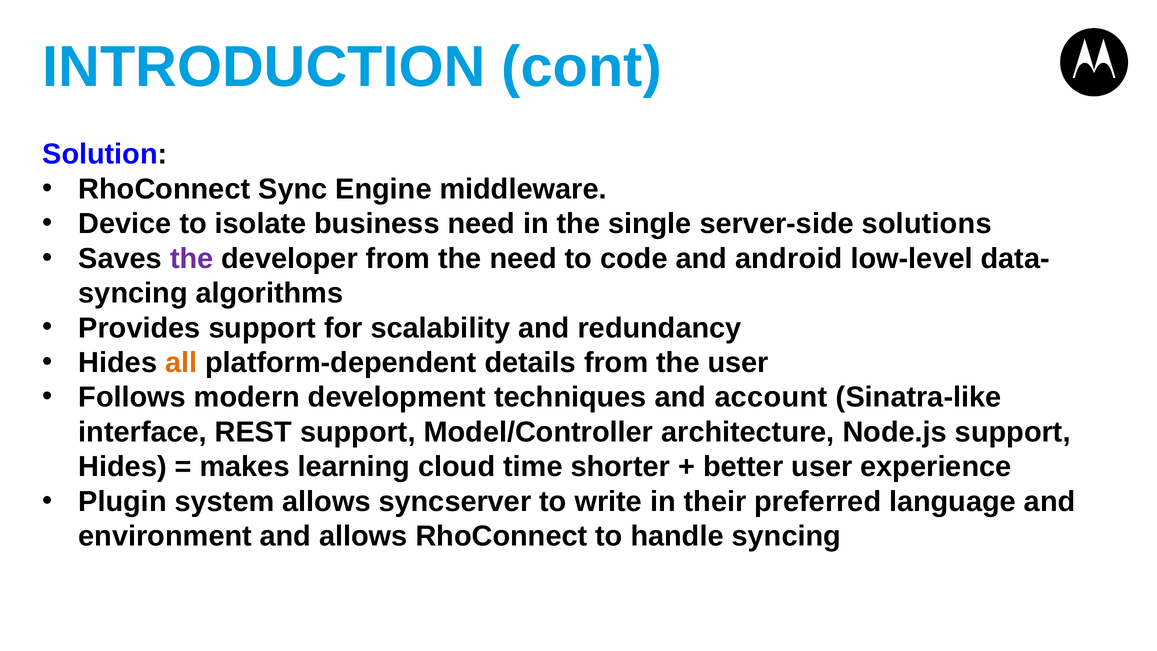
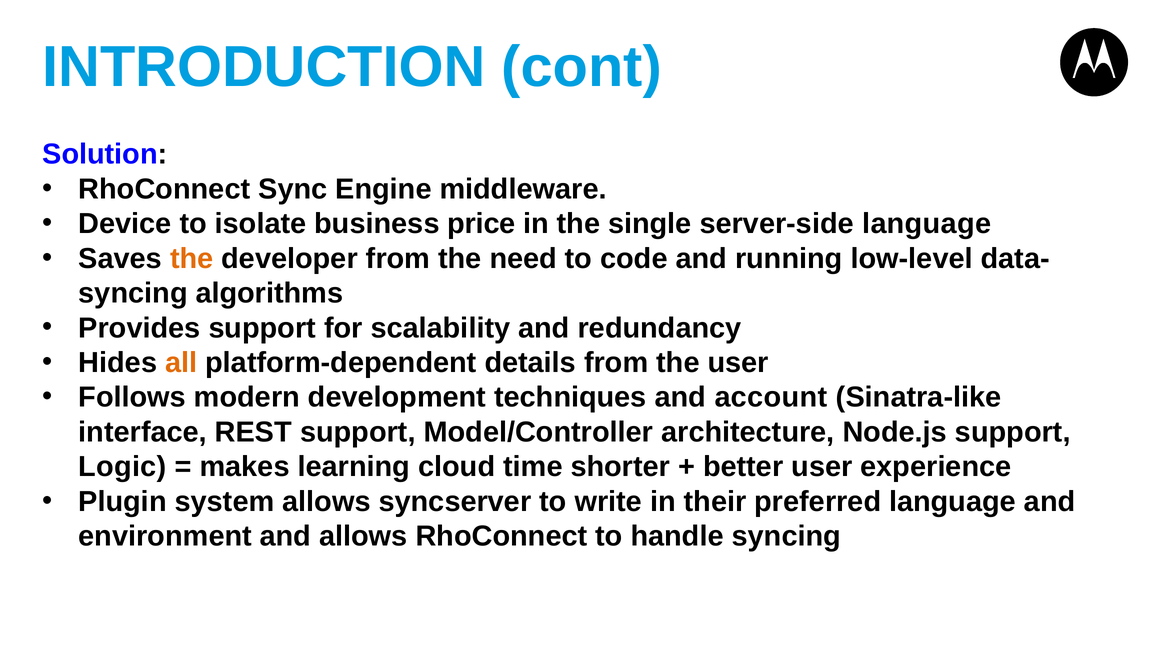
business need: need -> price
server-side solutions: solutions -> language
the at (192, 258) colour: purple -> orange
android: android -> running
Hides at (123, 467): Hides -> Logic
